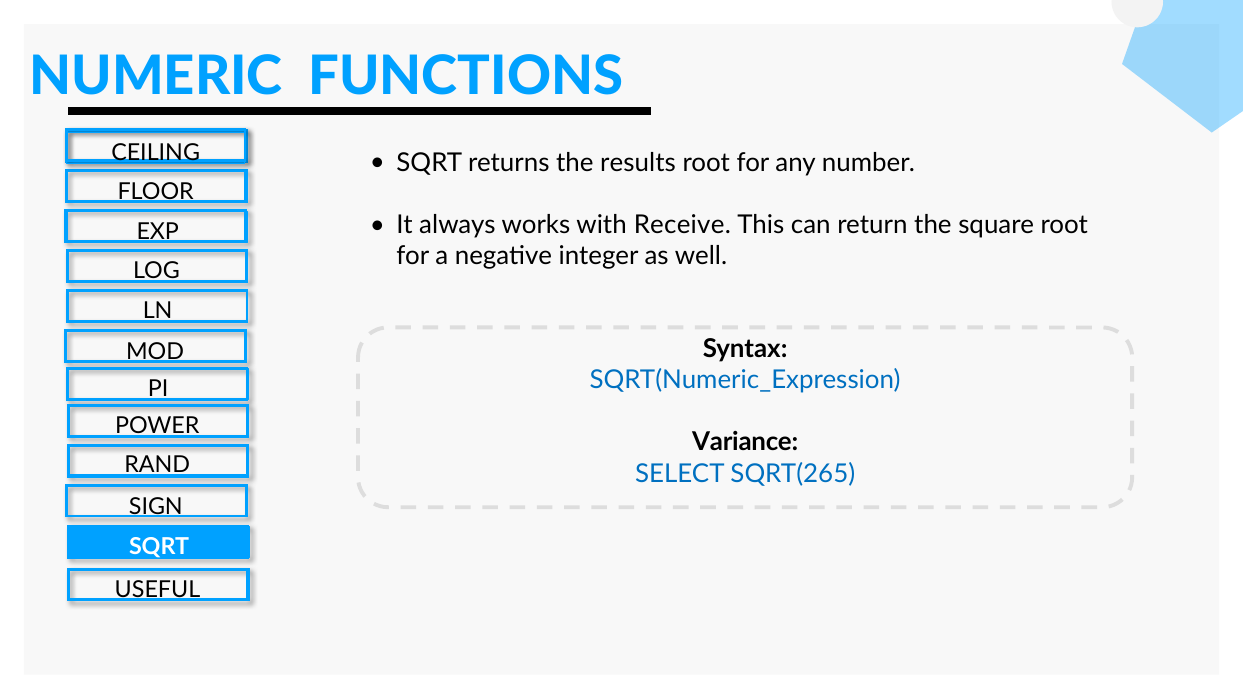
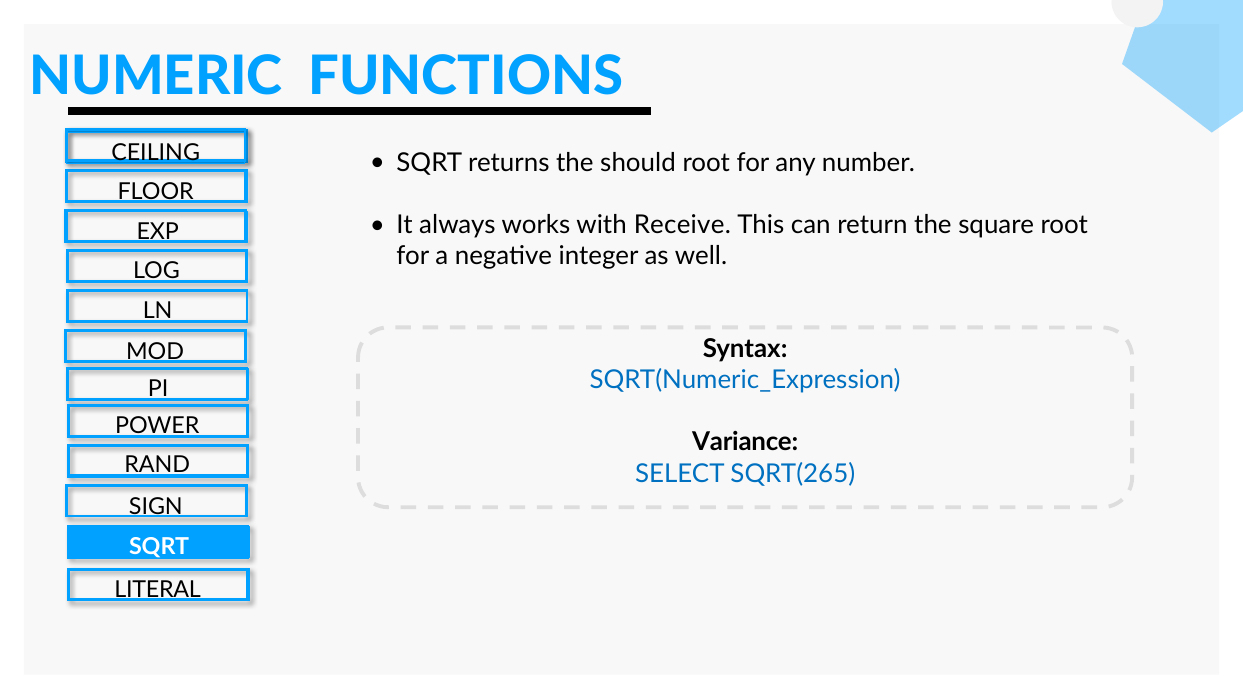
results: results -> should
USEFUL: USEFUL -> LITERAL
